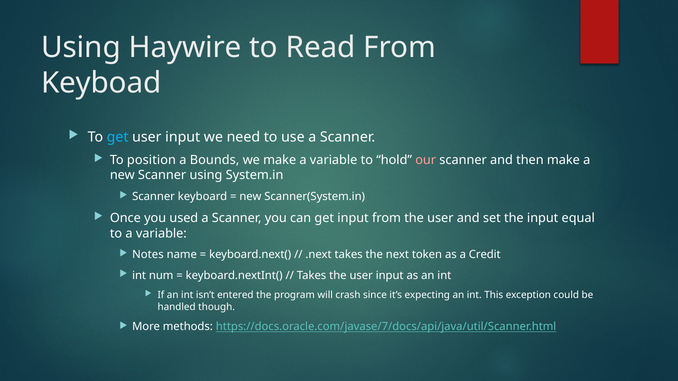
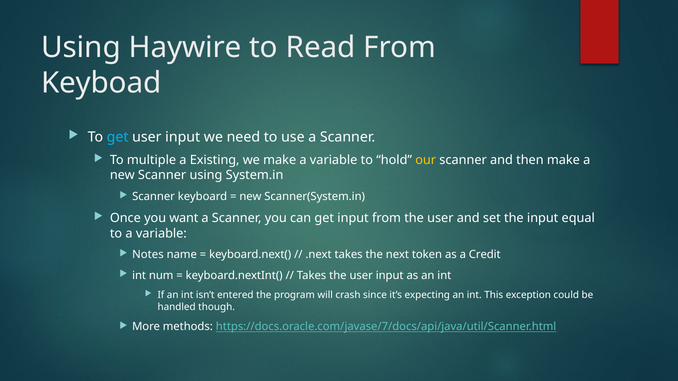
position: position -> multiple
Bounds: Bounds -> Existing
our colour: pink -> yellow
used: used -> want
